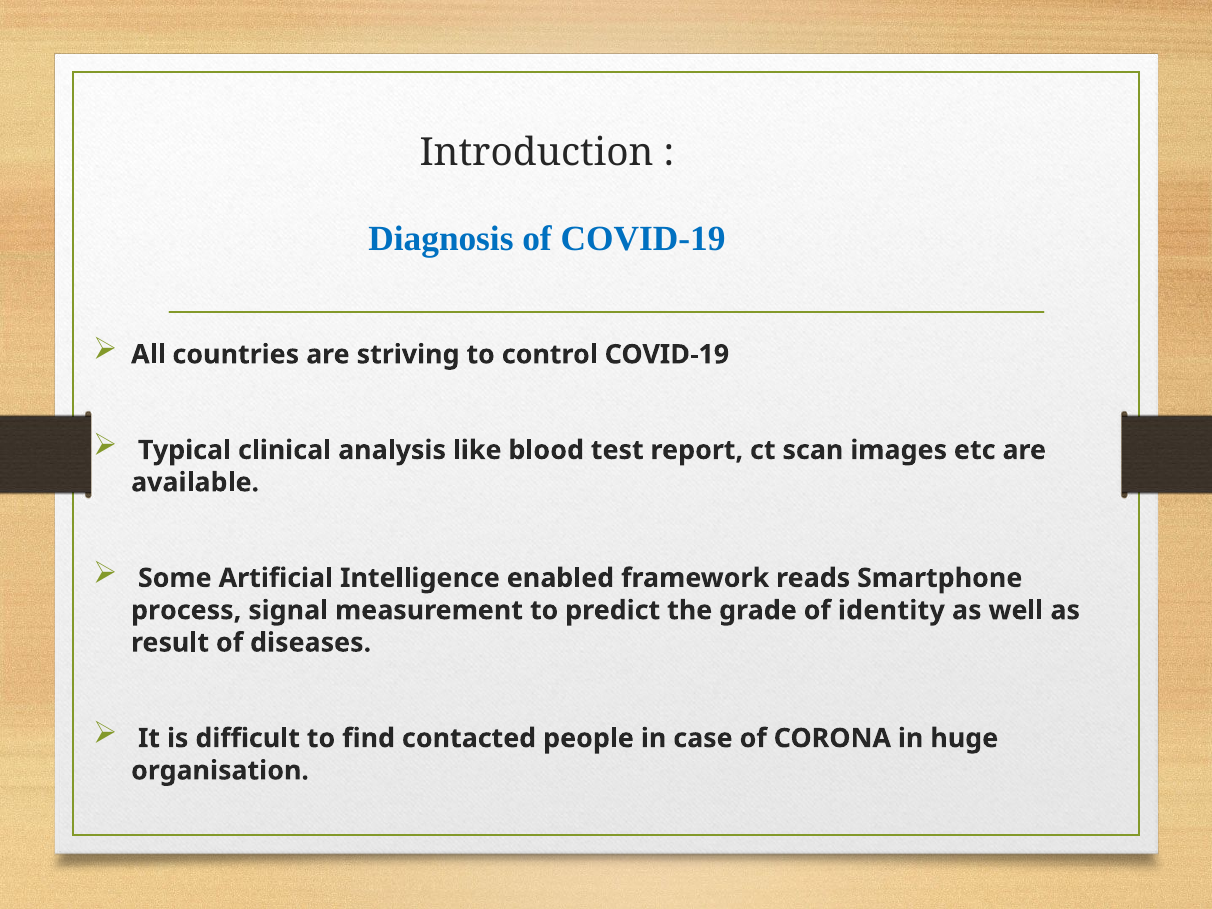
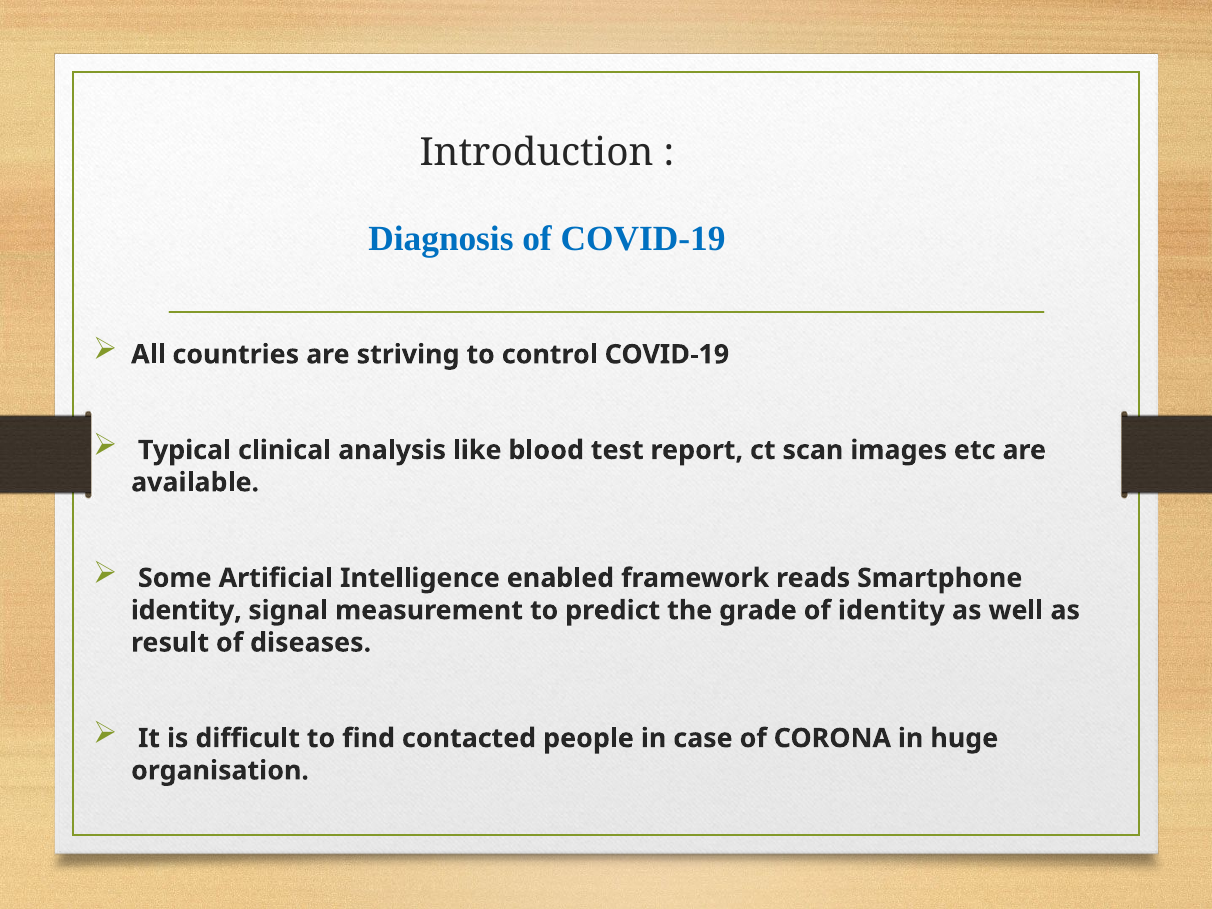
process at (186, 610): process -> identity
